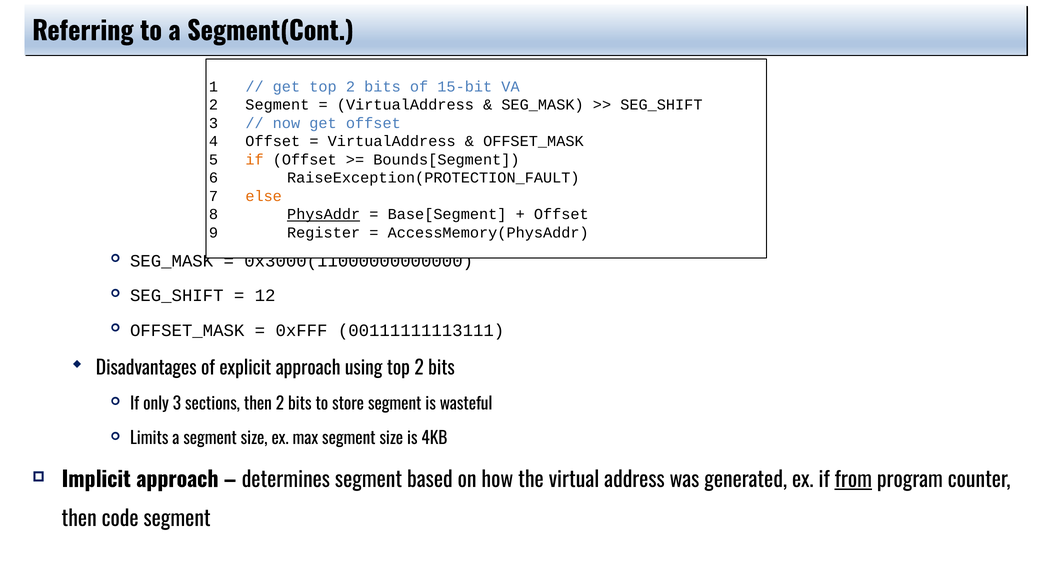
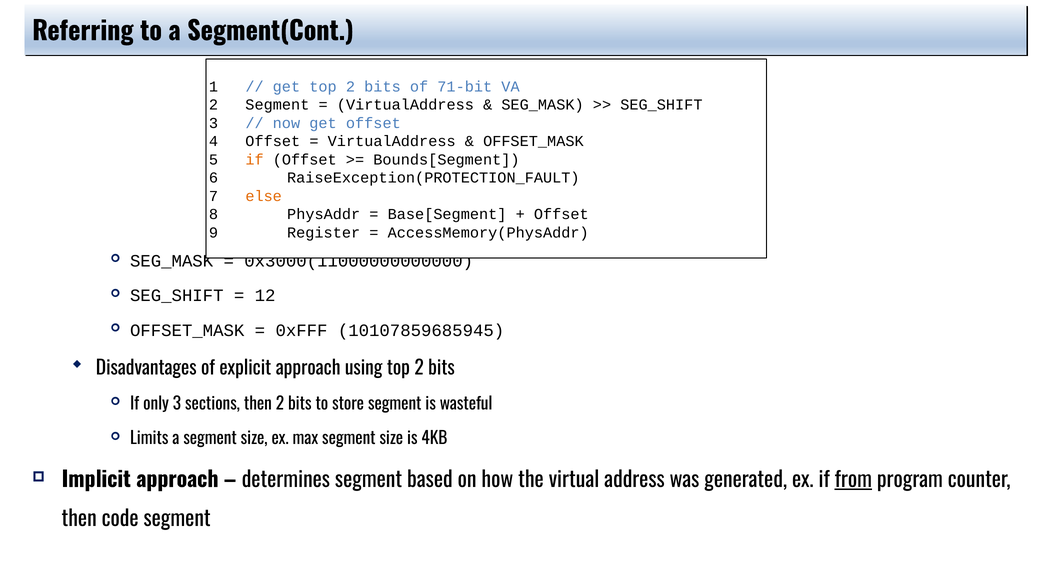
15-bit: 15-bit -> 71-bit
PhysAddr underline: present -> none
00111111113111: 00111111113111 -> 10107859685945
